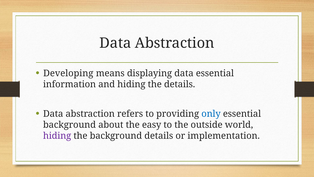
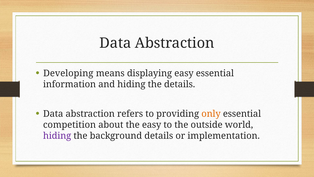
displaying data: data -> easy
only colour: blue -> orange
background at (69, 125): background -> competition
